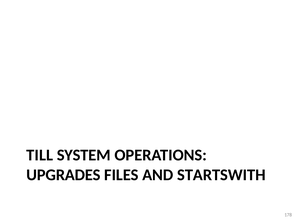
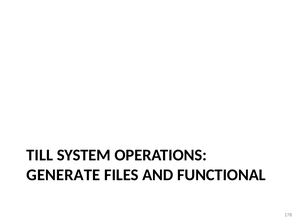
UPGRADES: UPGRADES -> GENERATE
STARTSWITH: STARTSWITH -> FUNCTIONAL
